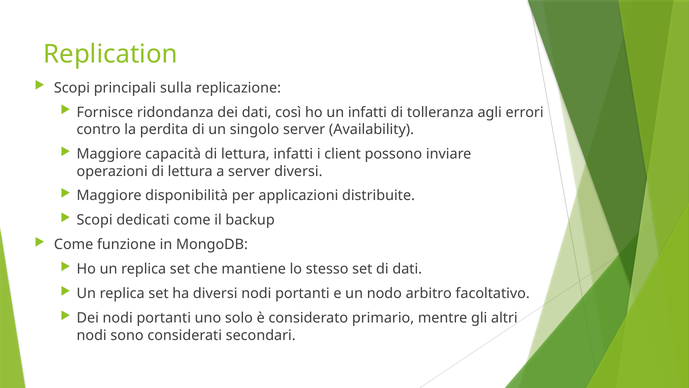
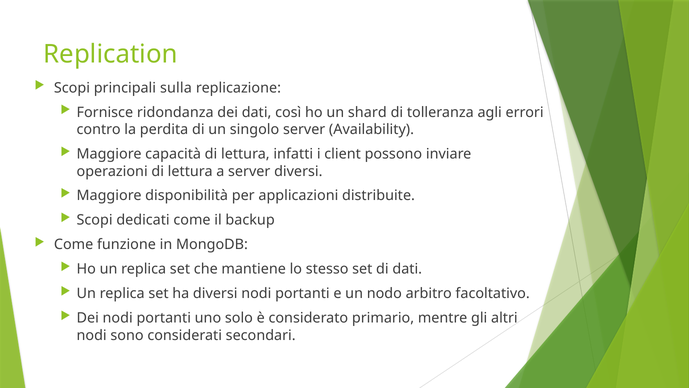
un infatti: infatti -> shard
